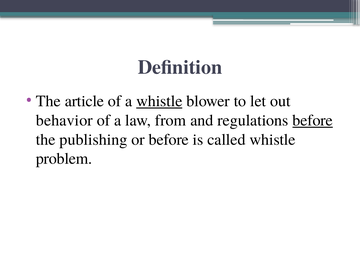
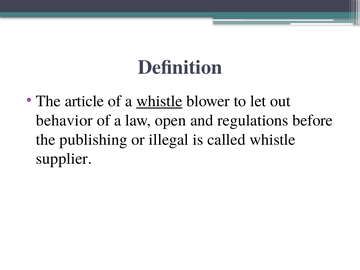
from: from -> open
before at (313, 120) underline: present -> none
or before: before -> illegal
problem: problem -> supplier
